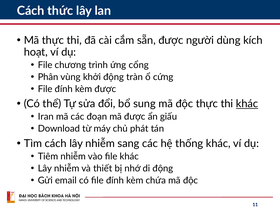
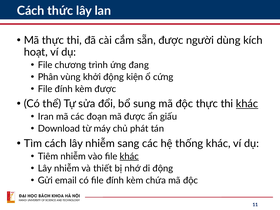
cổng: cổng -> đang
tràn: tràn -> kiện
khác at (129, 156) underline: none -> present
